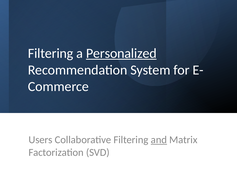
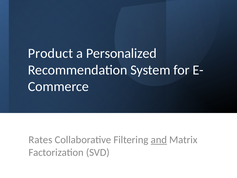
Filtering at (51, 53): Filtering -> Product
Personalized underline: present -> none
Users: Users -> Rates
